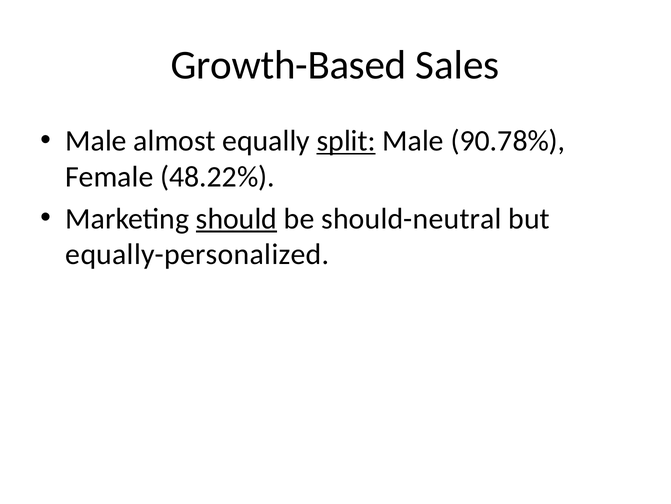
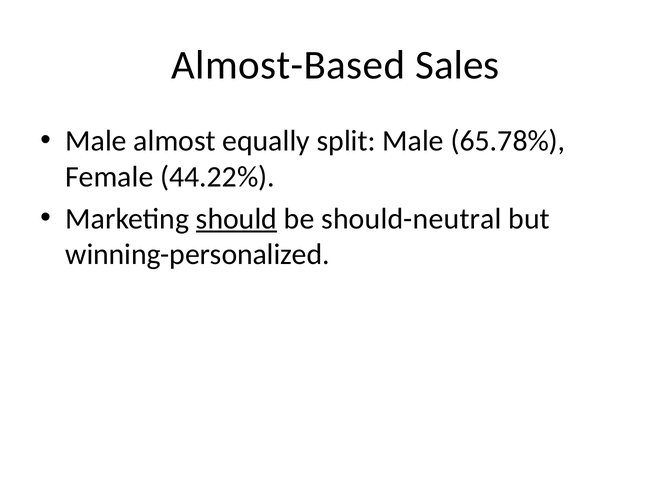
Growth-Based: Growth-Based -> Almost-Based
split underline: present -> none
90.78%: 90.78% -> 65.78%
48.22%: 48.22% -> 44.22%
equally-personalized: equally-personalized -> winning-personalized
